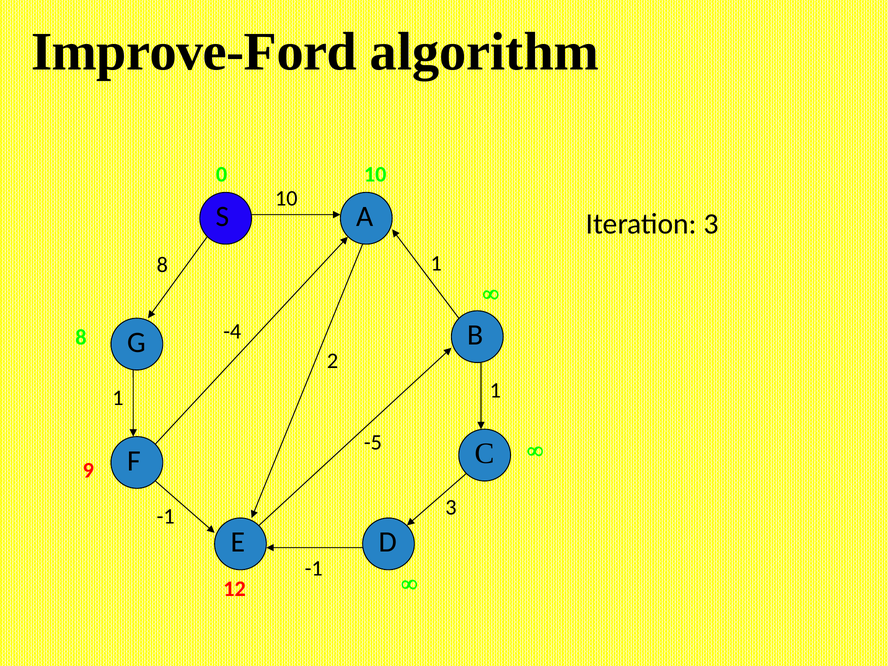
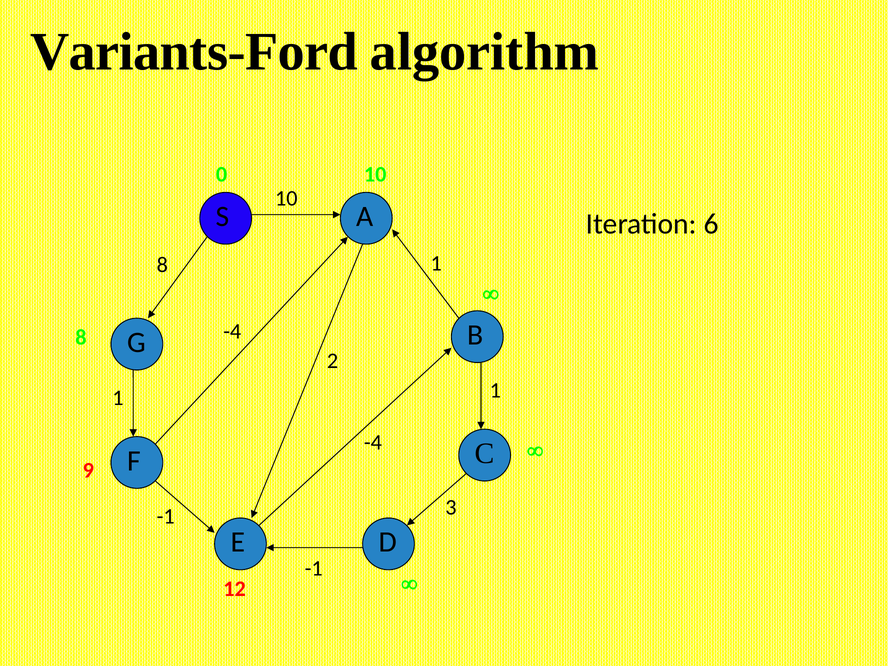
Improve-Ford: Improve-Ford -> Variants-Ford
Iteration 3: 3 -> 6
-5 at (373, 442): -5 -> -4
